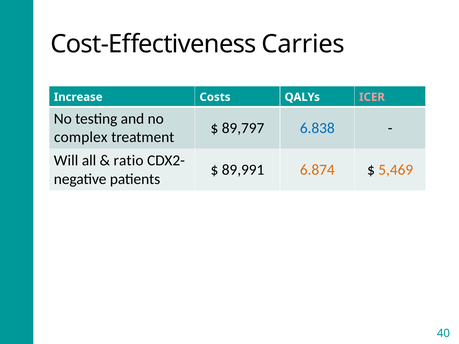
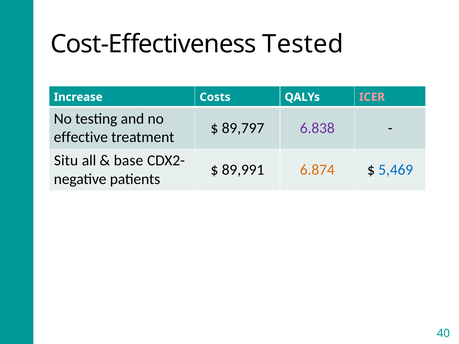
Carries: Carries -> Tested
6.838 colour: blue -> purple
complex: complex -> effective
Will: Will -> Situ
ratio: ratio -> base
5,469 colour: orange -> blue
